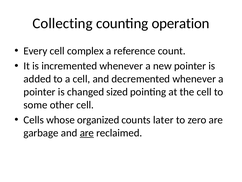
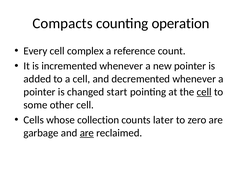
Collecting: Collecting -> Compacts
sized: sized -> start
cell at (204, 92) underline: none -> present
organized: organized -> collection
